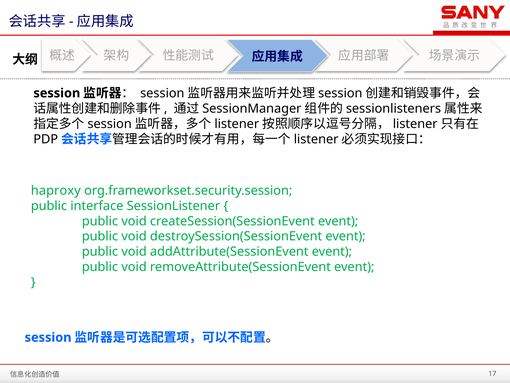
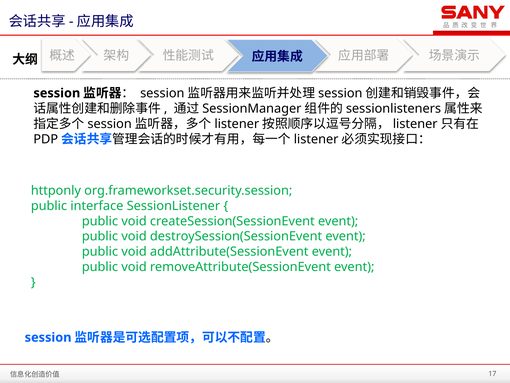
haproxy: haproxy -> httponly
